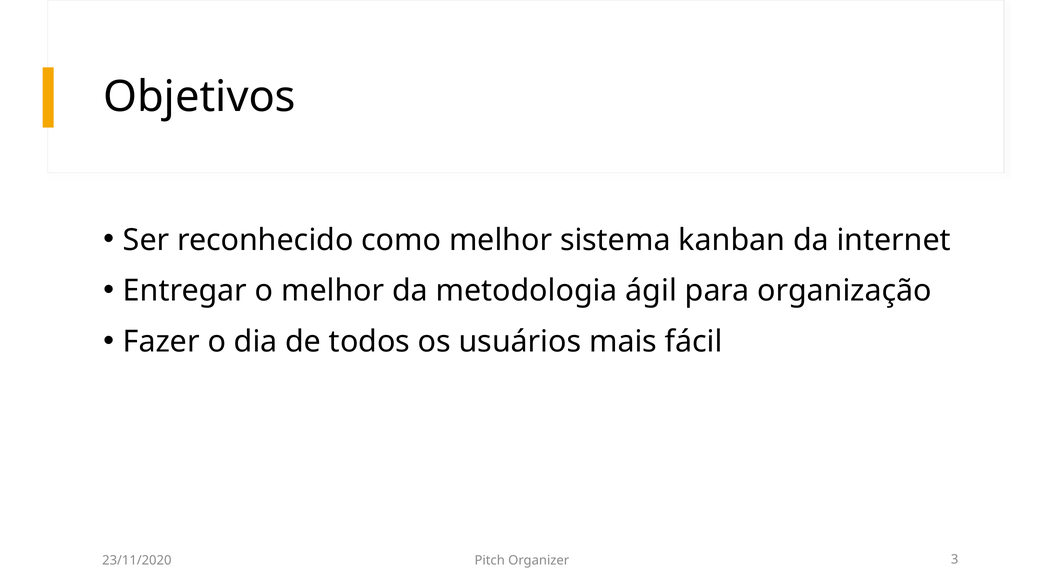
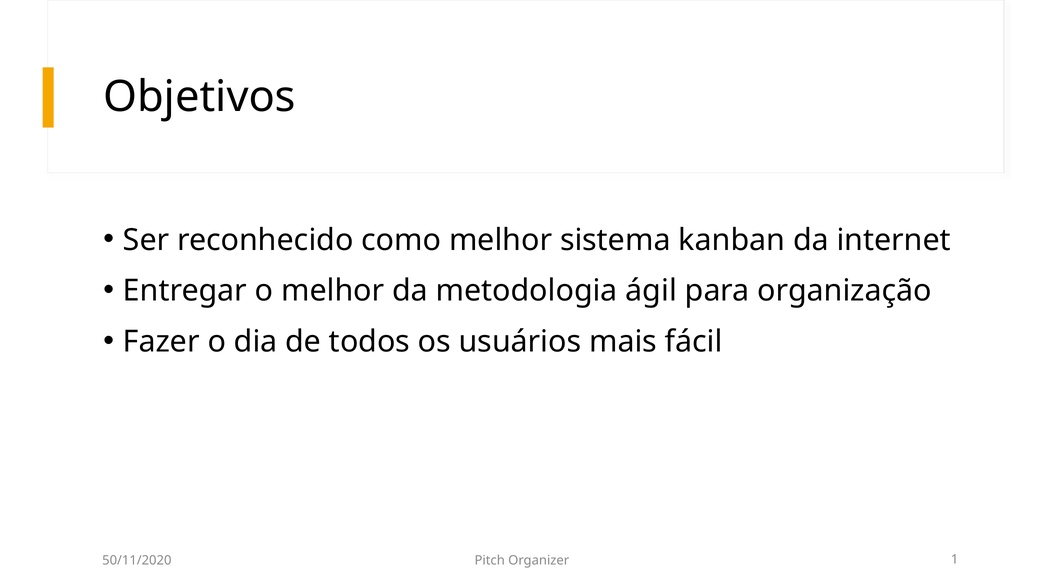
23/11/2020: 23/11/2020 -> 50/11/2020
3: 3 -> 1
